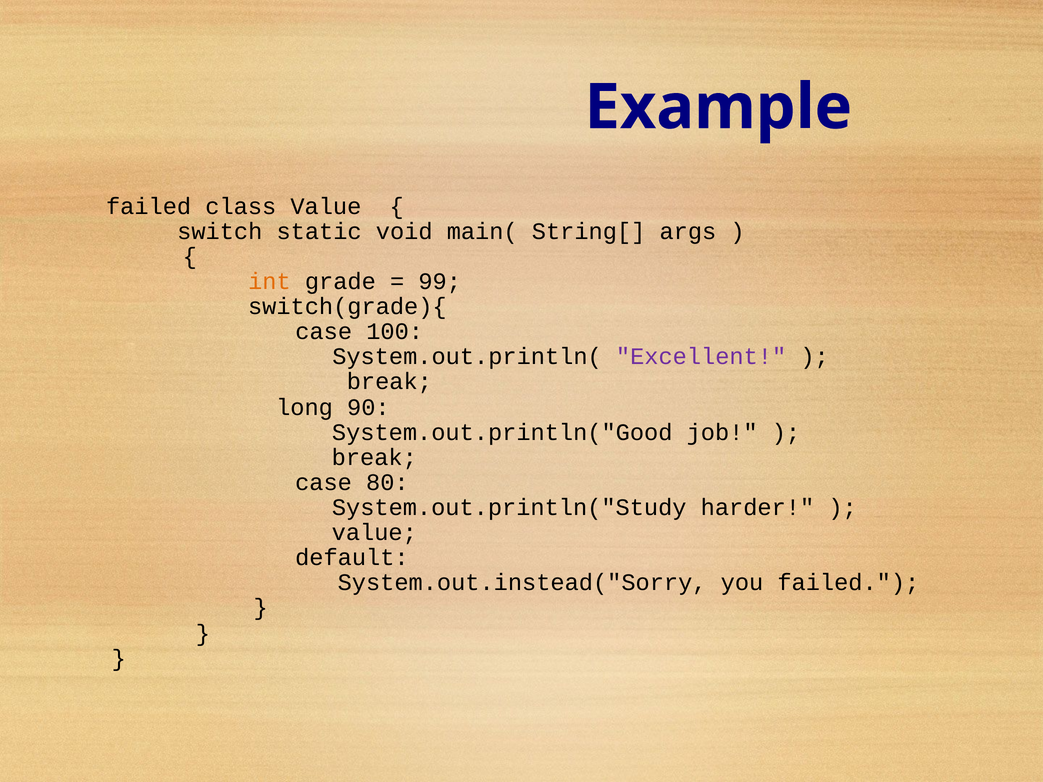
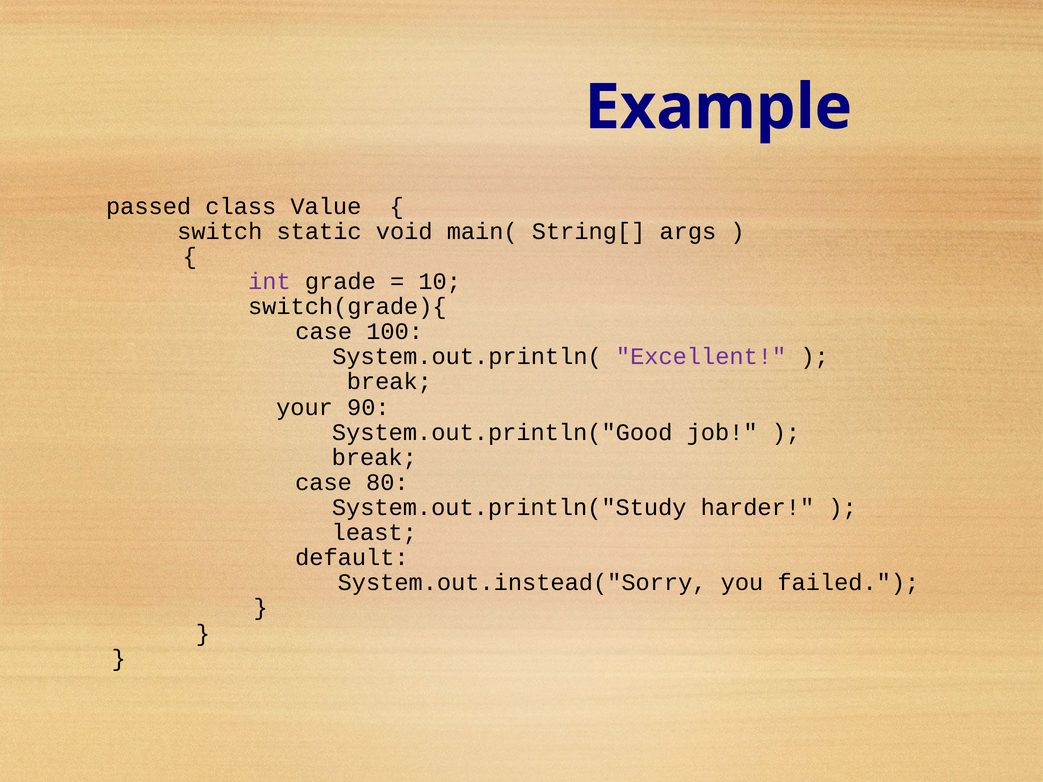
failed at (149, 206): failed -> passed
int colour: orange -> purple
99: 99 -> 10
long: long -> your
value at (374, 532): value -> least
